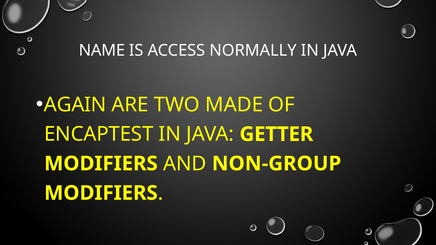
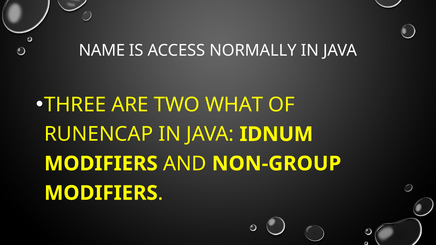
AGAIN: AGAIN -> THREE
MADE: MADE -> WHAT
ENCAPTEST: ENCAPTEST -> RUNENCAP
GETTER: GETTER -> IDNUM
